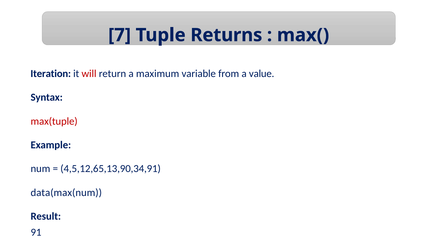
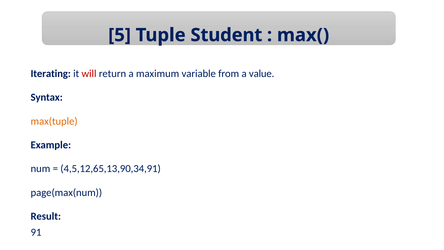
7: 7 -> 5
Returns: Returns -> Student
Iteration: Iteration -> Iterating
max(tuple colour: red -> orange
data(max(num: data(max(num -> page(max(num
